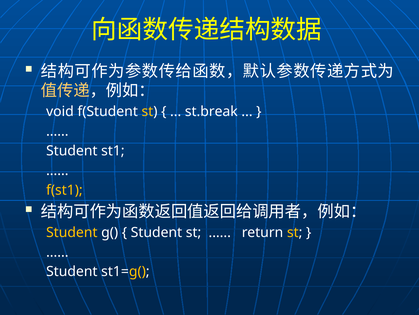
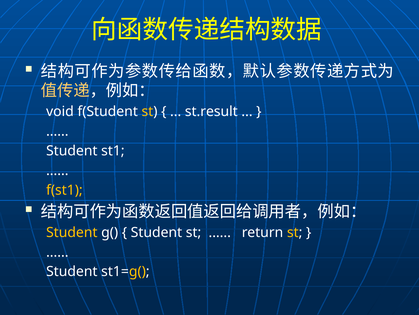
st.break: st.break -> st.result
